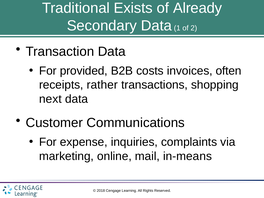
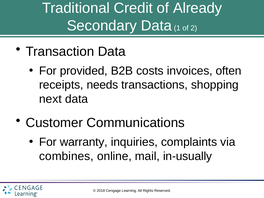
Exists: Exists -> Credit
rather: rather -> needs
expense: expense -> warranty
marketing: marketing -> combines
in-means: in-means -> in-usually
